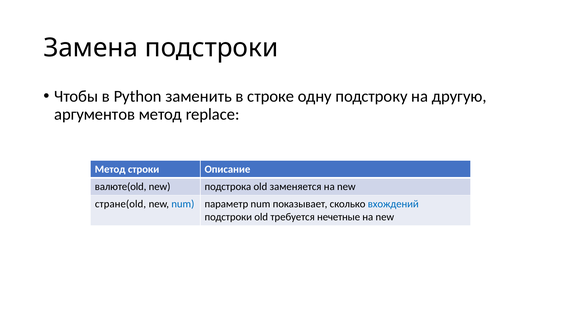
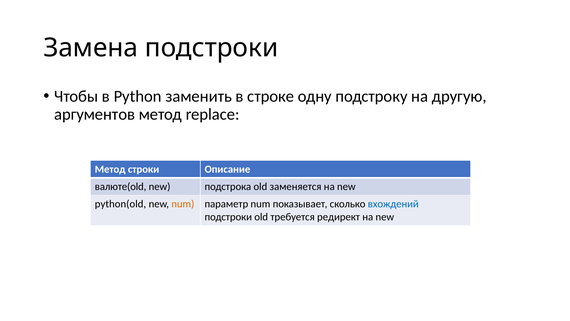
стране(old: стране(old -> python(old
num at (183, 204) colour: blue -> orange
нечетные: нечетные -> редирект
